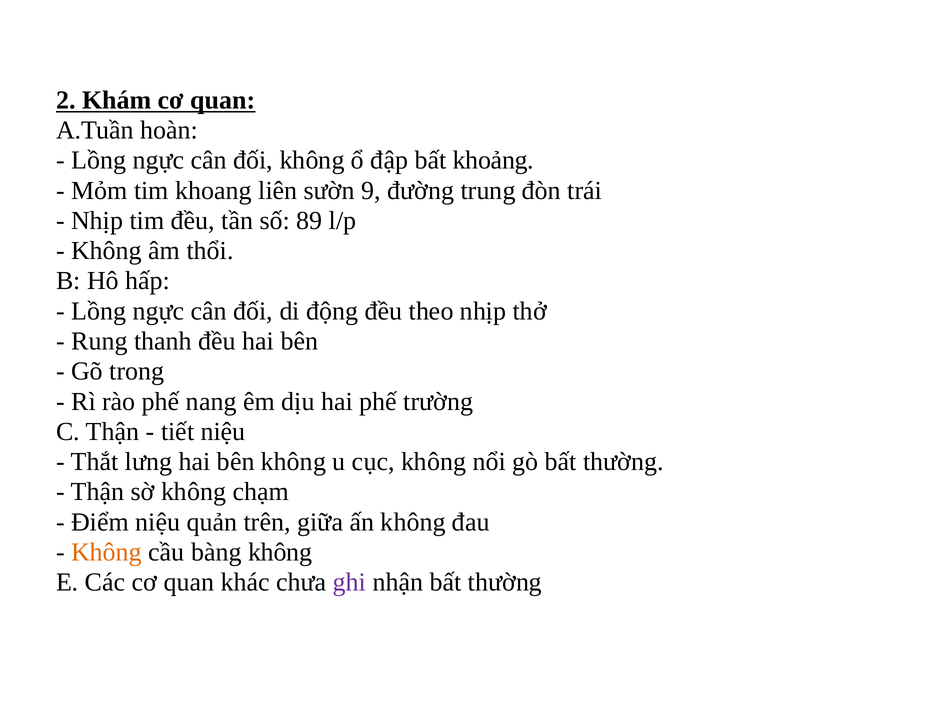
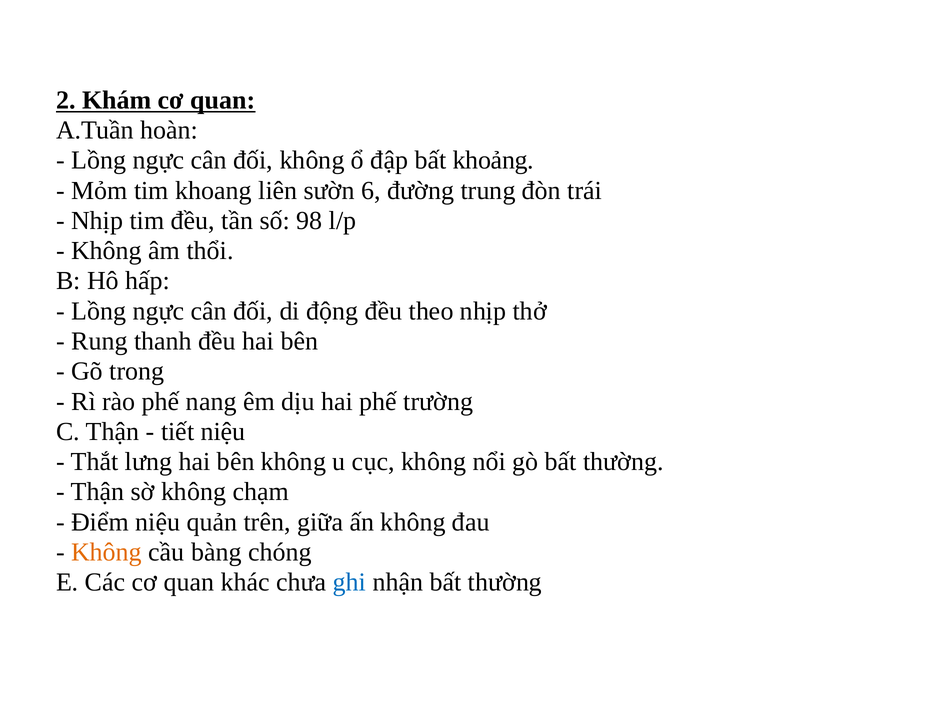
9: 9 -> 6
89: 89 -> 98
bàng không: không -> chóng
ghi colour: purple -> blue
